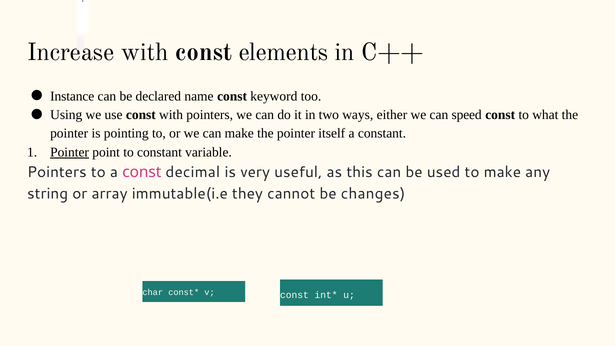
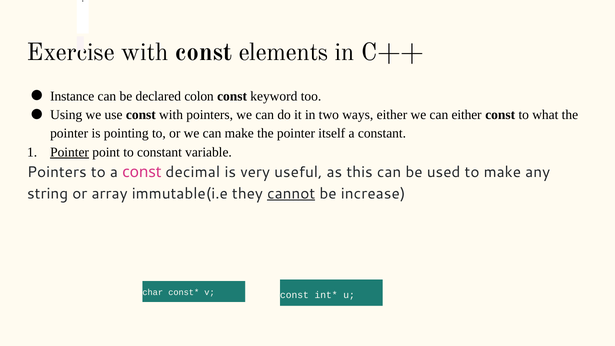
Increase: Increase -> Exercise
name: name -> colon
can speed: speed -> either
cannot underline: none -> present
changes: changes -> increase
